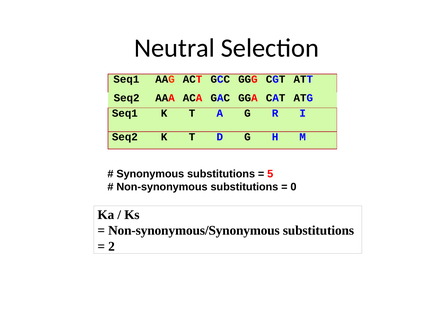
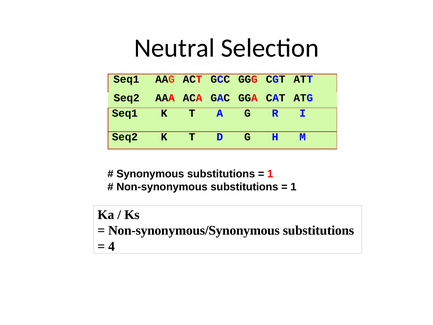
5 at (270, 174): 5 -> 1
0 at (293, 187): 0 -> 1
2: 2 -> 4
